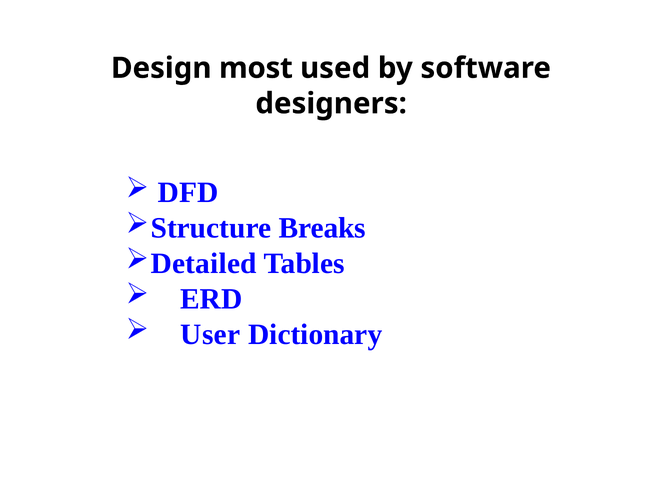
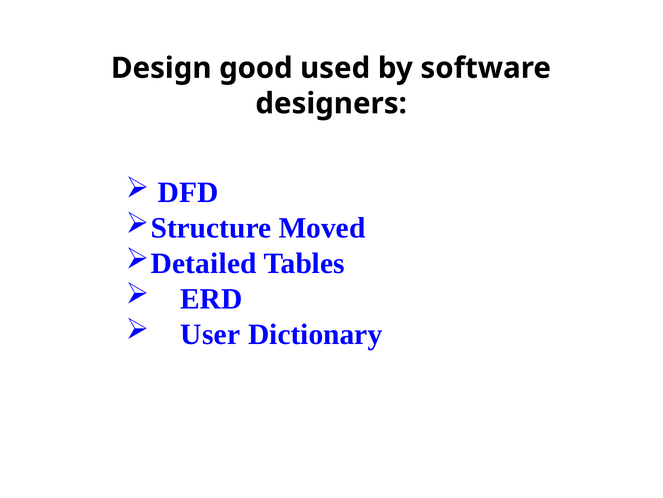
most: most -> good
Breaks: Breaks -> Moved
